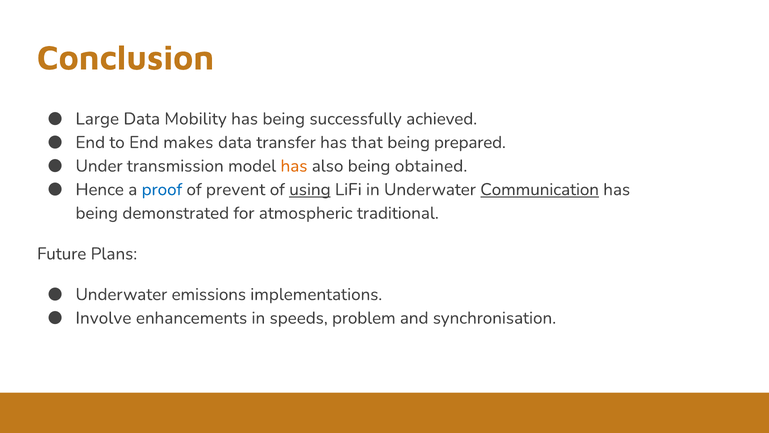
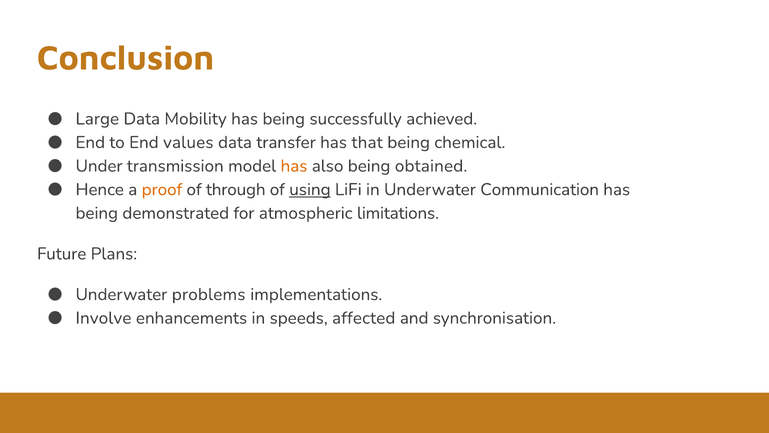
makes: makes -> values
prepared: prepared -> chemical
proof colour: blue -> orange
prevent: prevent -> through
Communication underline: present -> none
traditional: traditional -> limitations
emissions: emissions -> problems
problem: problem -> affected
